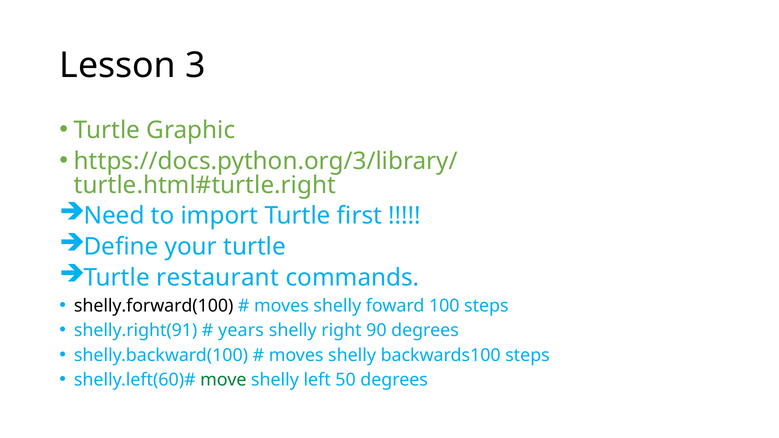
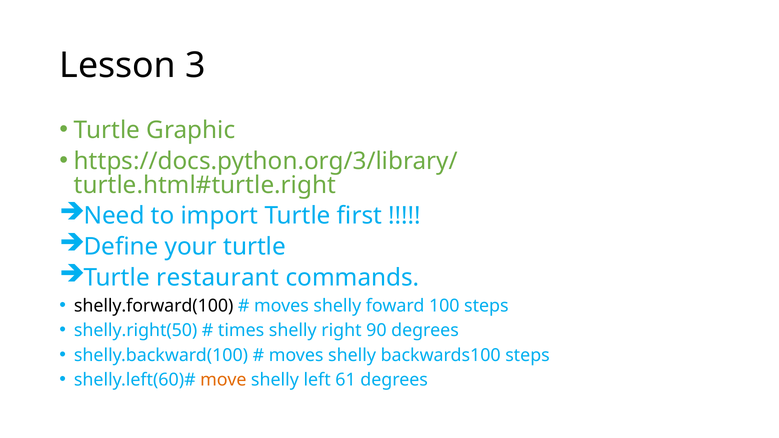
shelly.right(91: shelly.right(91 -> shelly.right(50
years: years -> times
move colour: green -> orange
50: 50 -> 61
